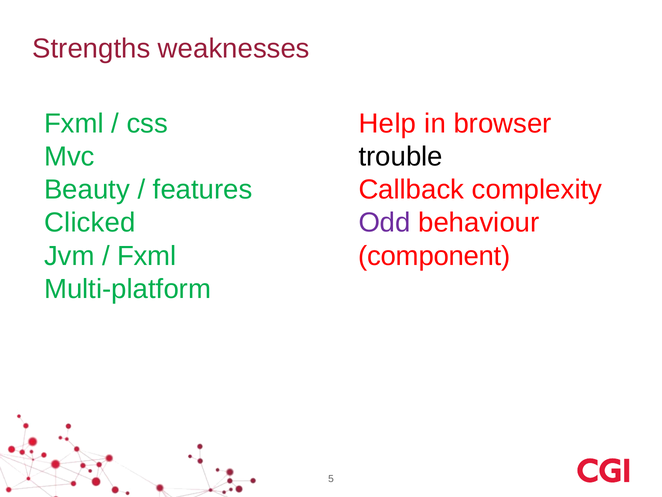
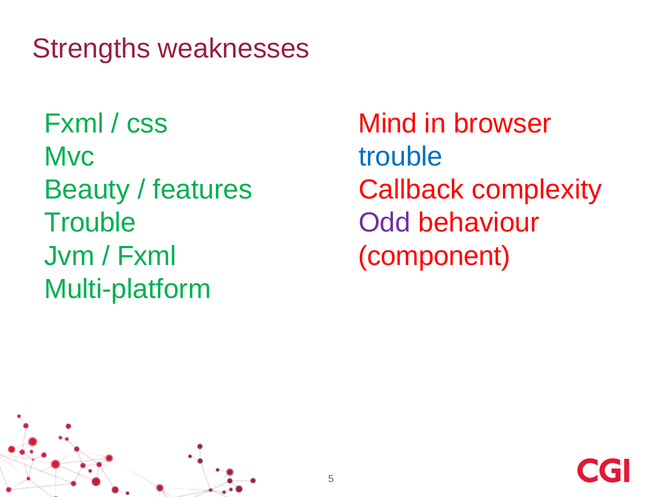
Help: Help -> Mind
trouble at (401, 156) colour: black -> blue
Clicked at (90, 223): Clicked -> Trouble
